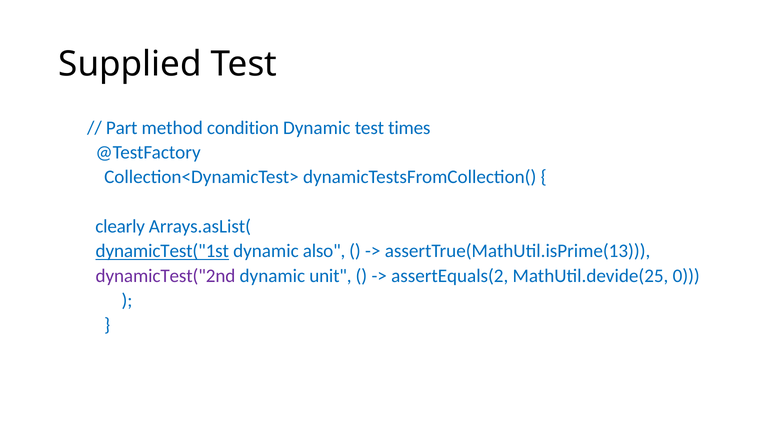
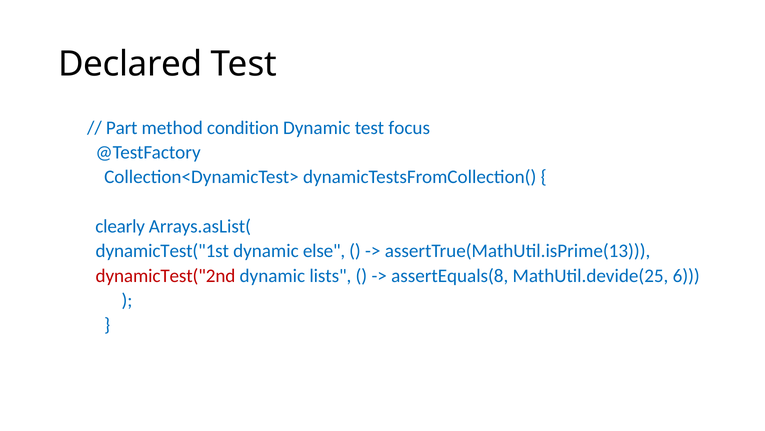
Supplied: Supplied -> Declared
times: times -> focus
dynamicTest("1st underline: present -> none
also: also -> else
dynamicTest("2nd colour: purple -> red
unit: unit -> lists
assertEquals(2: assertEquals(2 -> assertEquals(8
0: 0 -> 6
